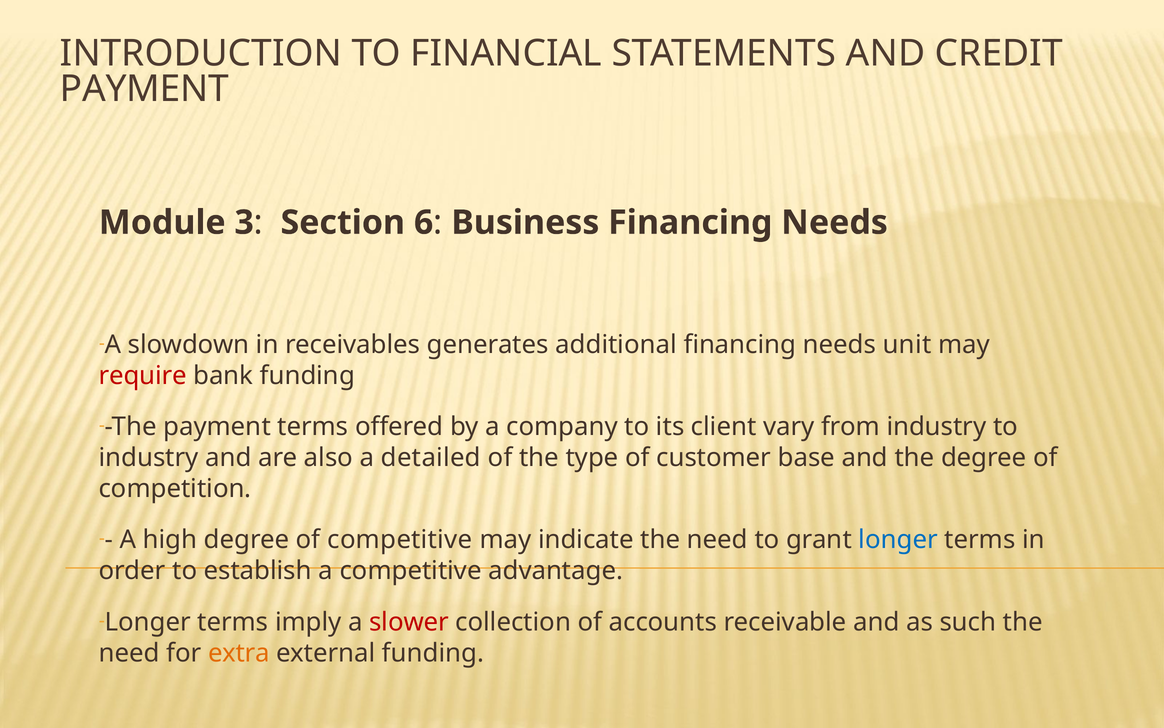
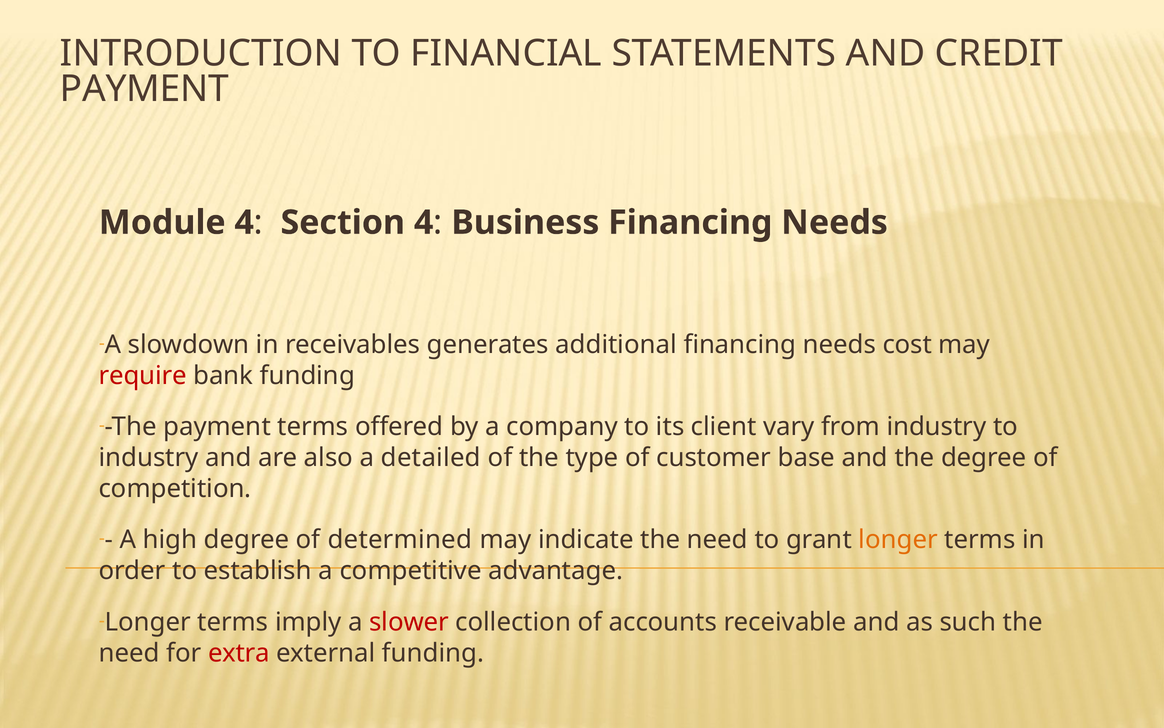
Module 3: 3 -> 4
Section 6: 6 -> 4
unit: unit -> cost
of competitive: competitive -> determined
longer at (898, 540) colour: blue -> orange
extra colour: orange -> red
